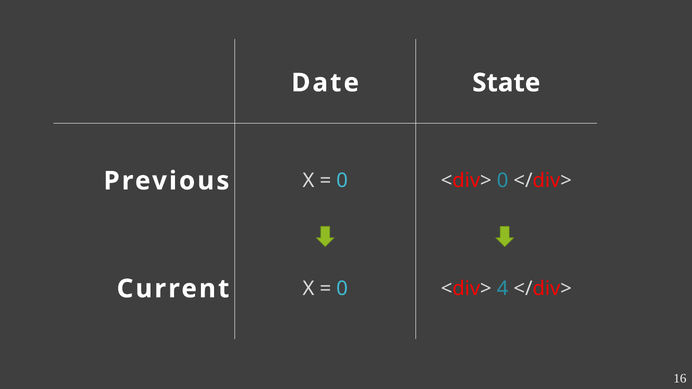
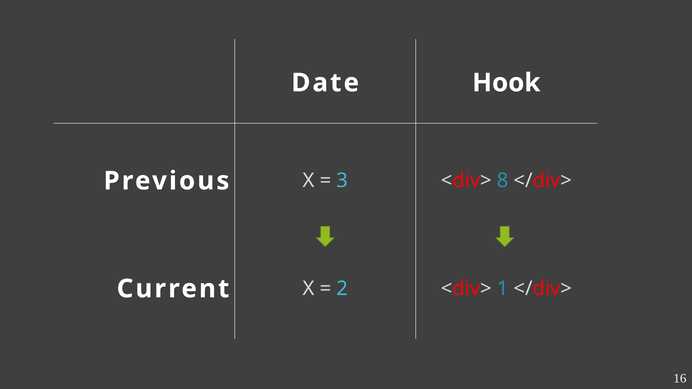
State: State -> Hook
0 at (342, 181): 0 -> 3
<div> 0: 0 -> 8
0 at (342, 289): 0 -> 2
4: 4 -> 1
